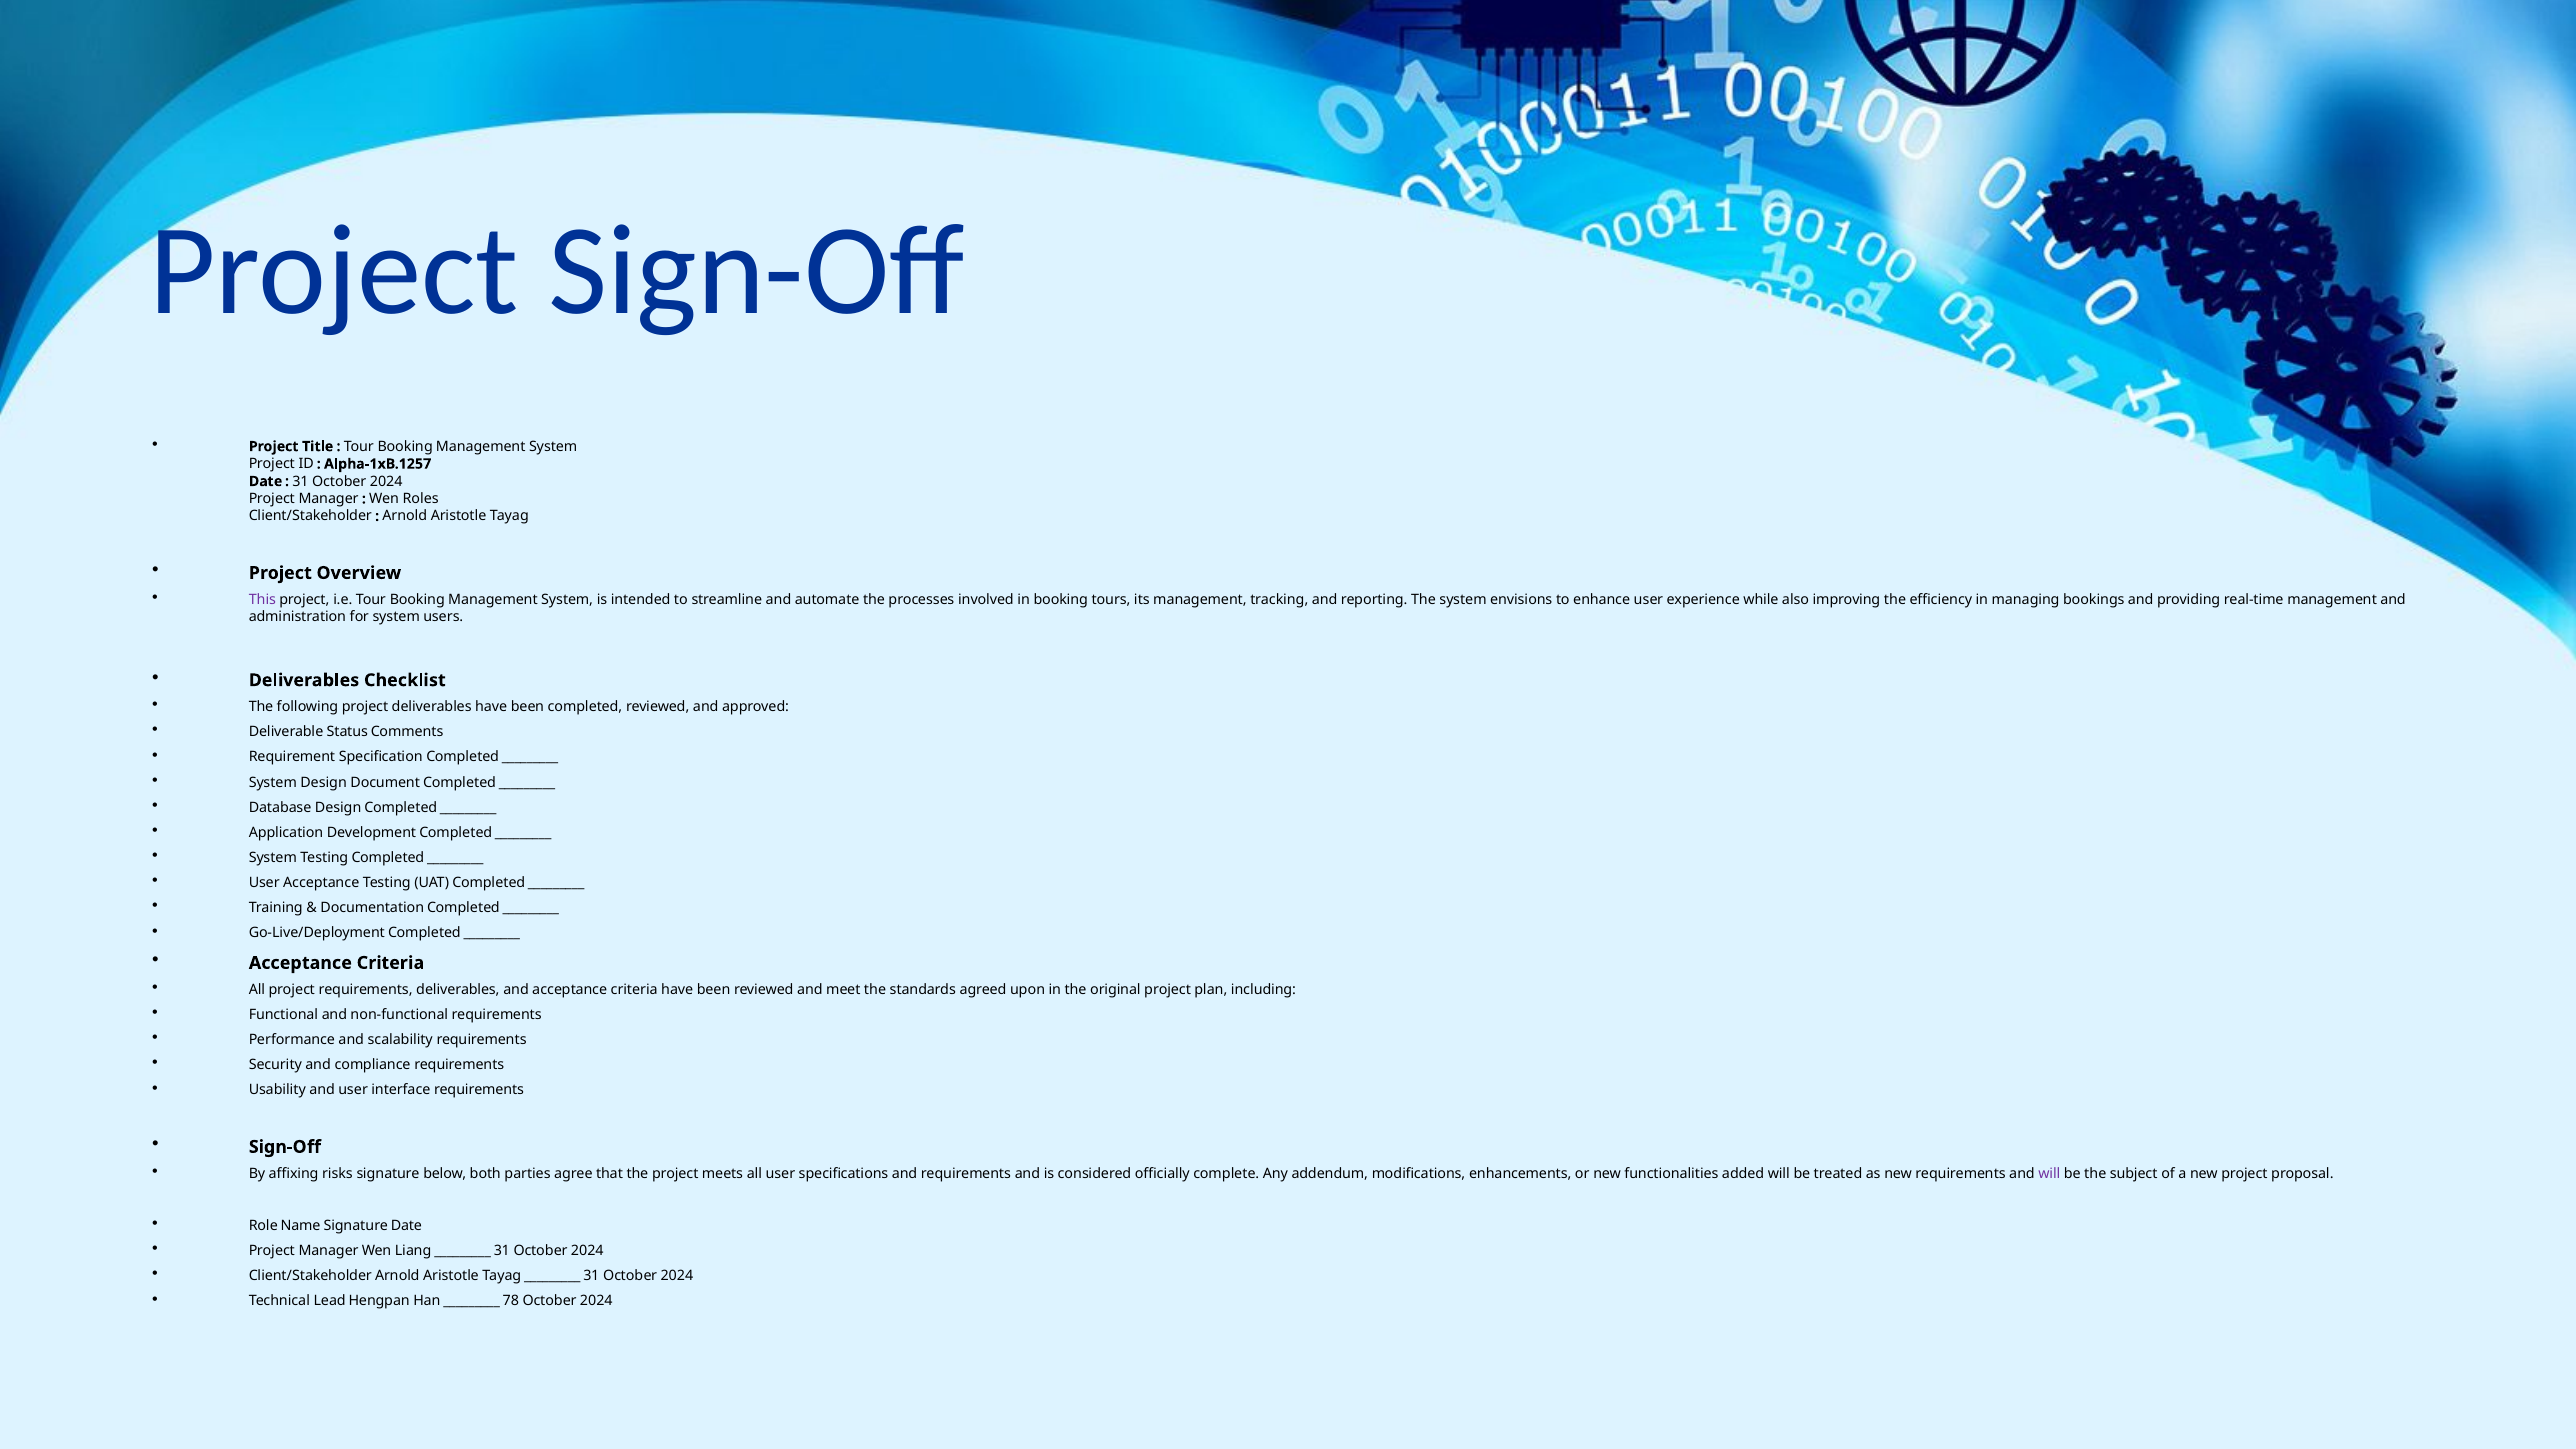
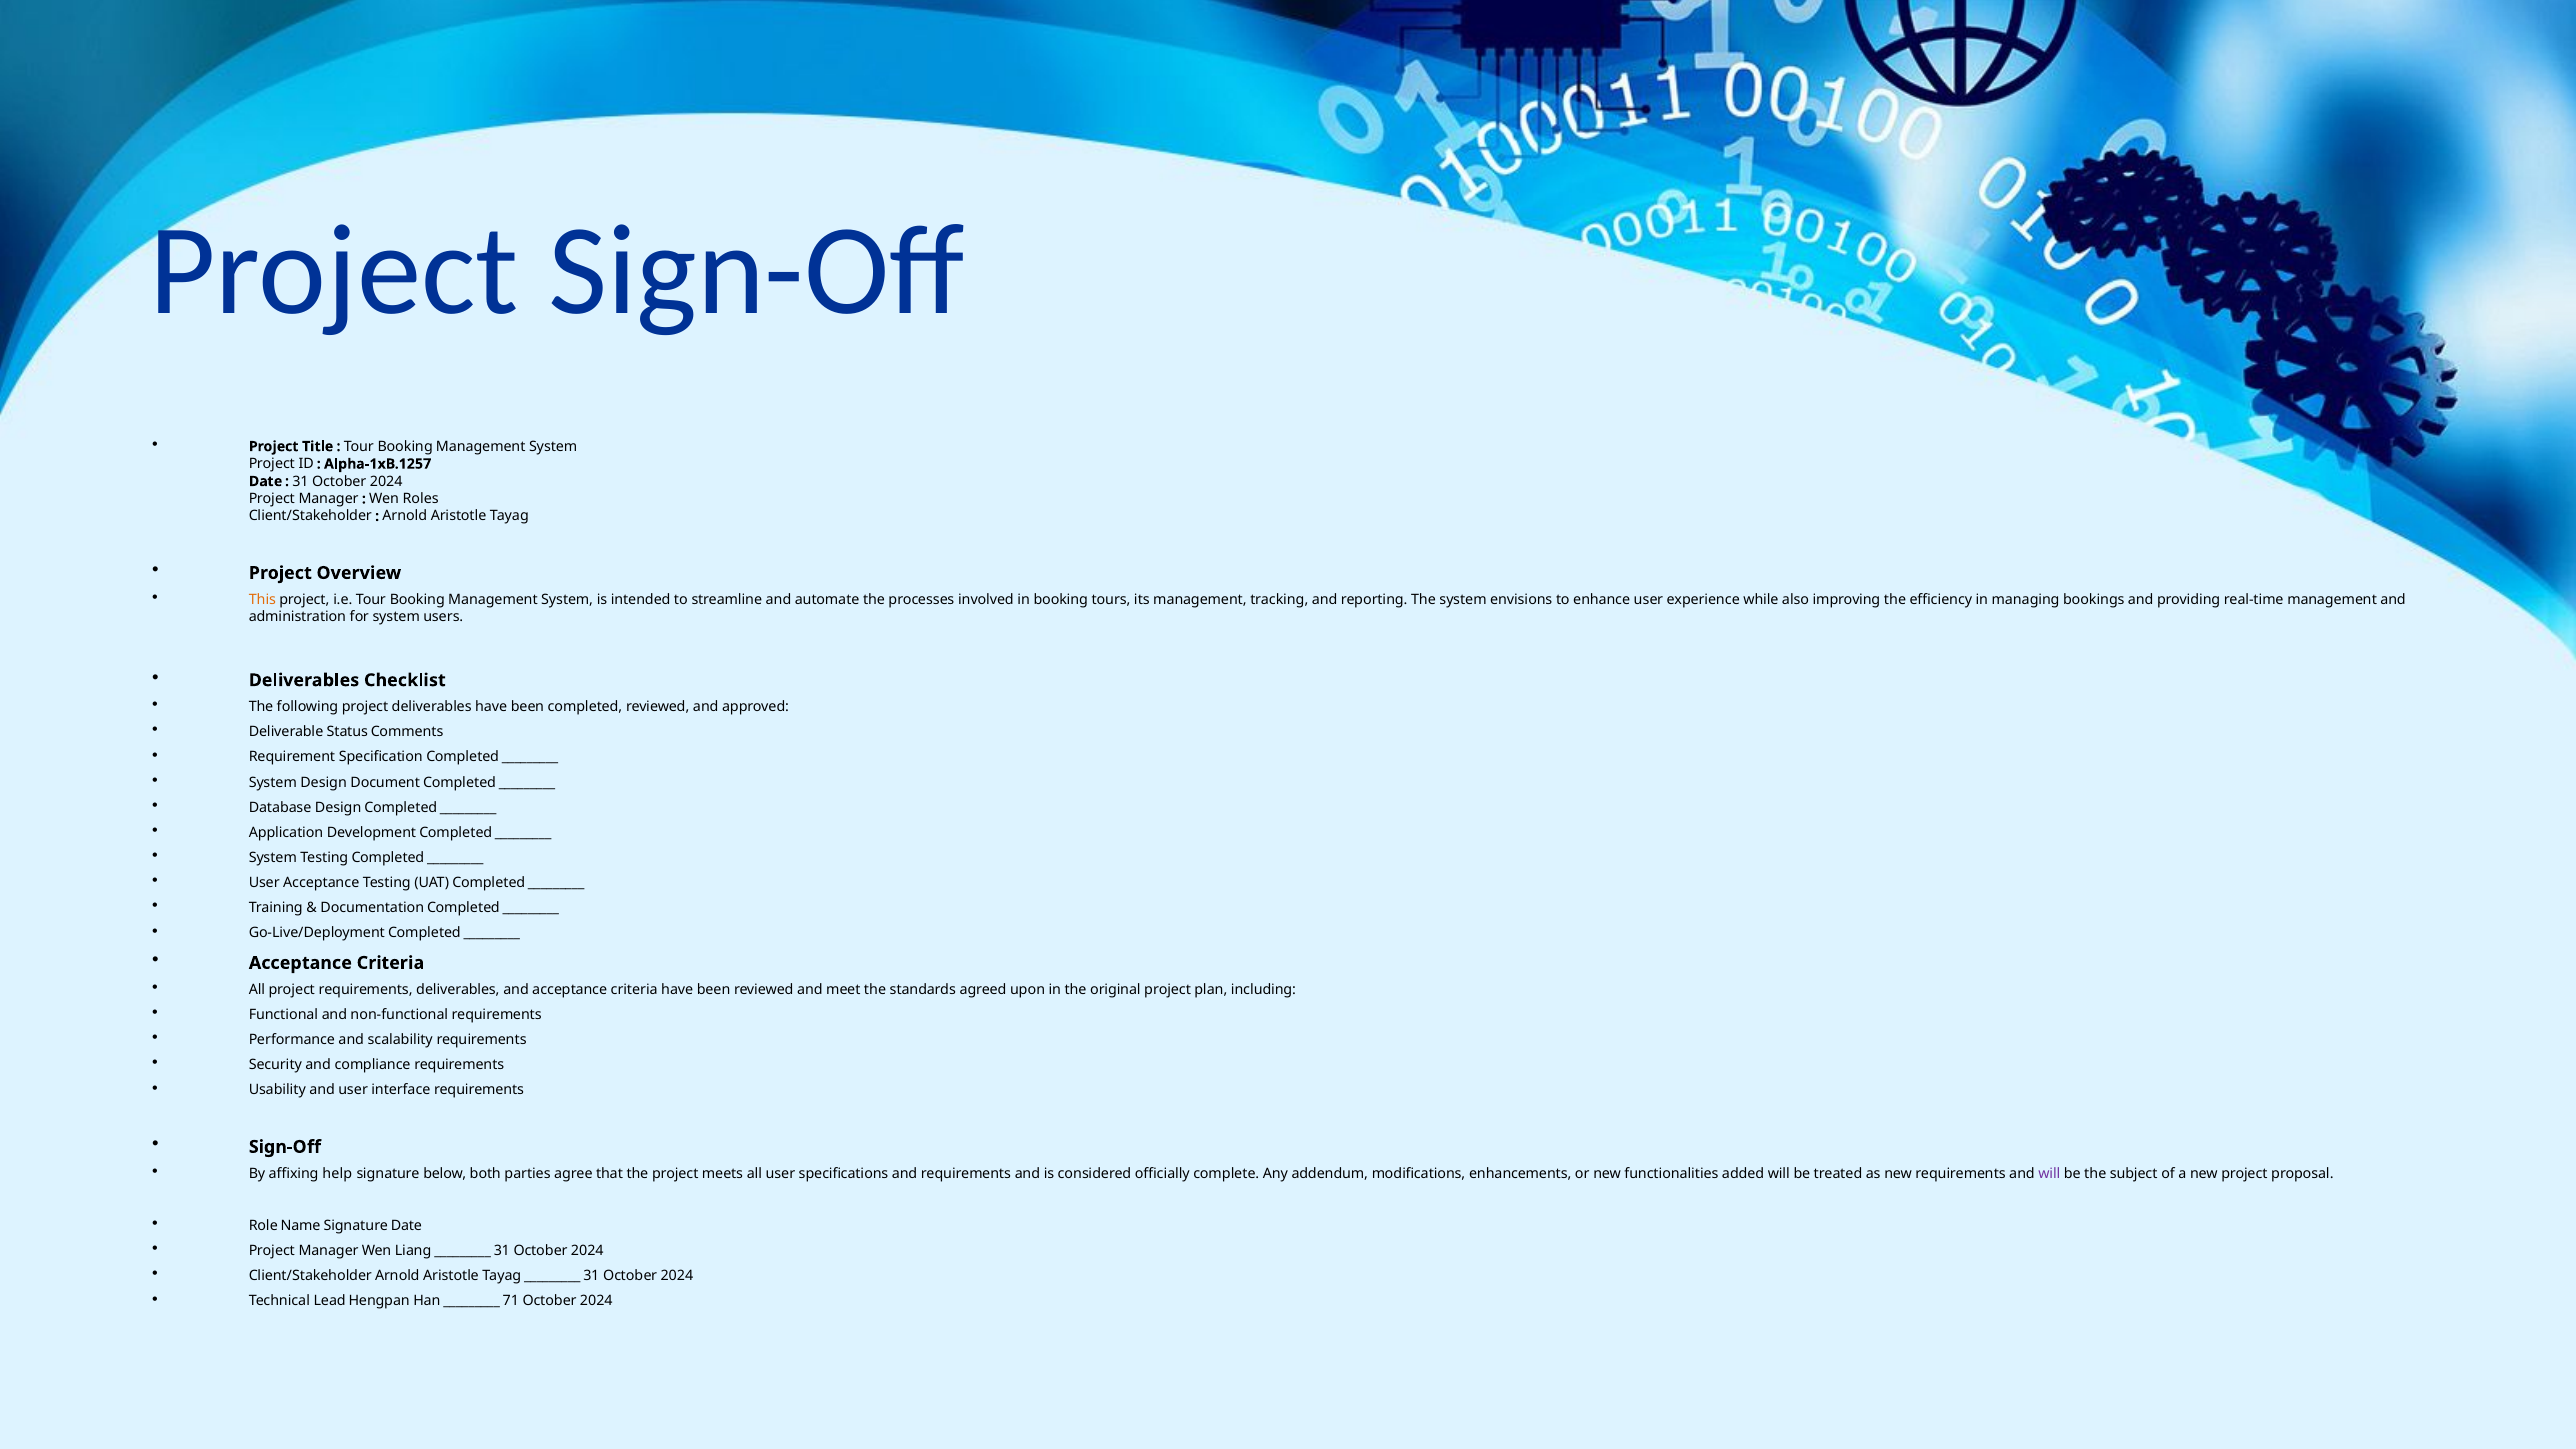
This colour: purple -> orange
risks: risks -> help
78: 78 -> 71
